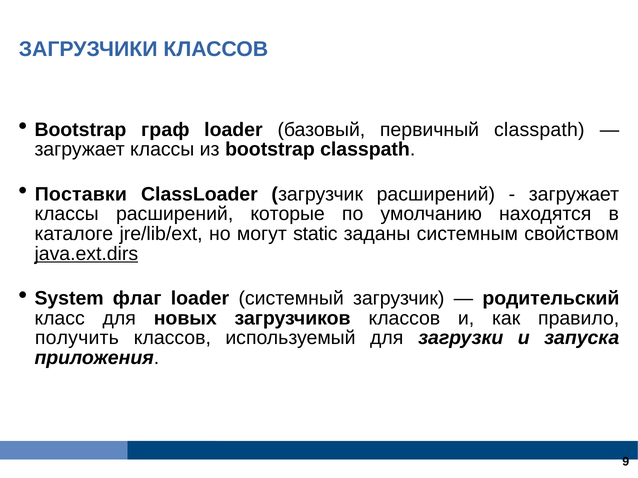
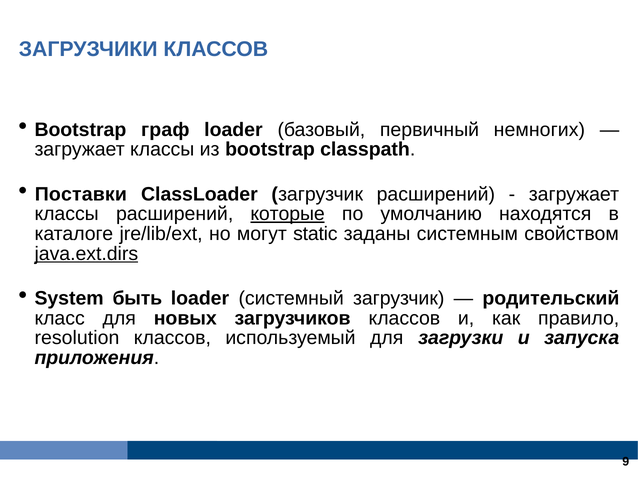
первичный classpath: classpath -> немногих
которые underline: none -> present
флаг: флаг -> быть
получить: получить -> resolution
